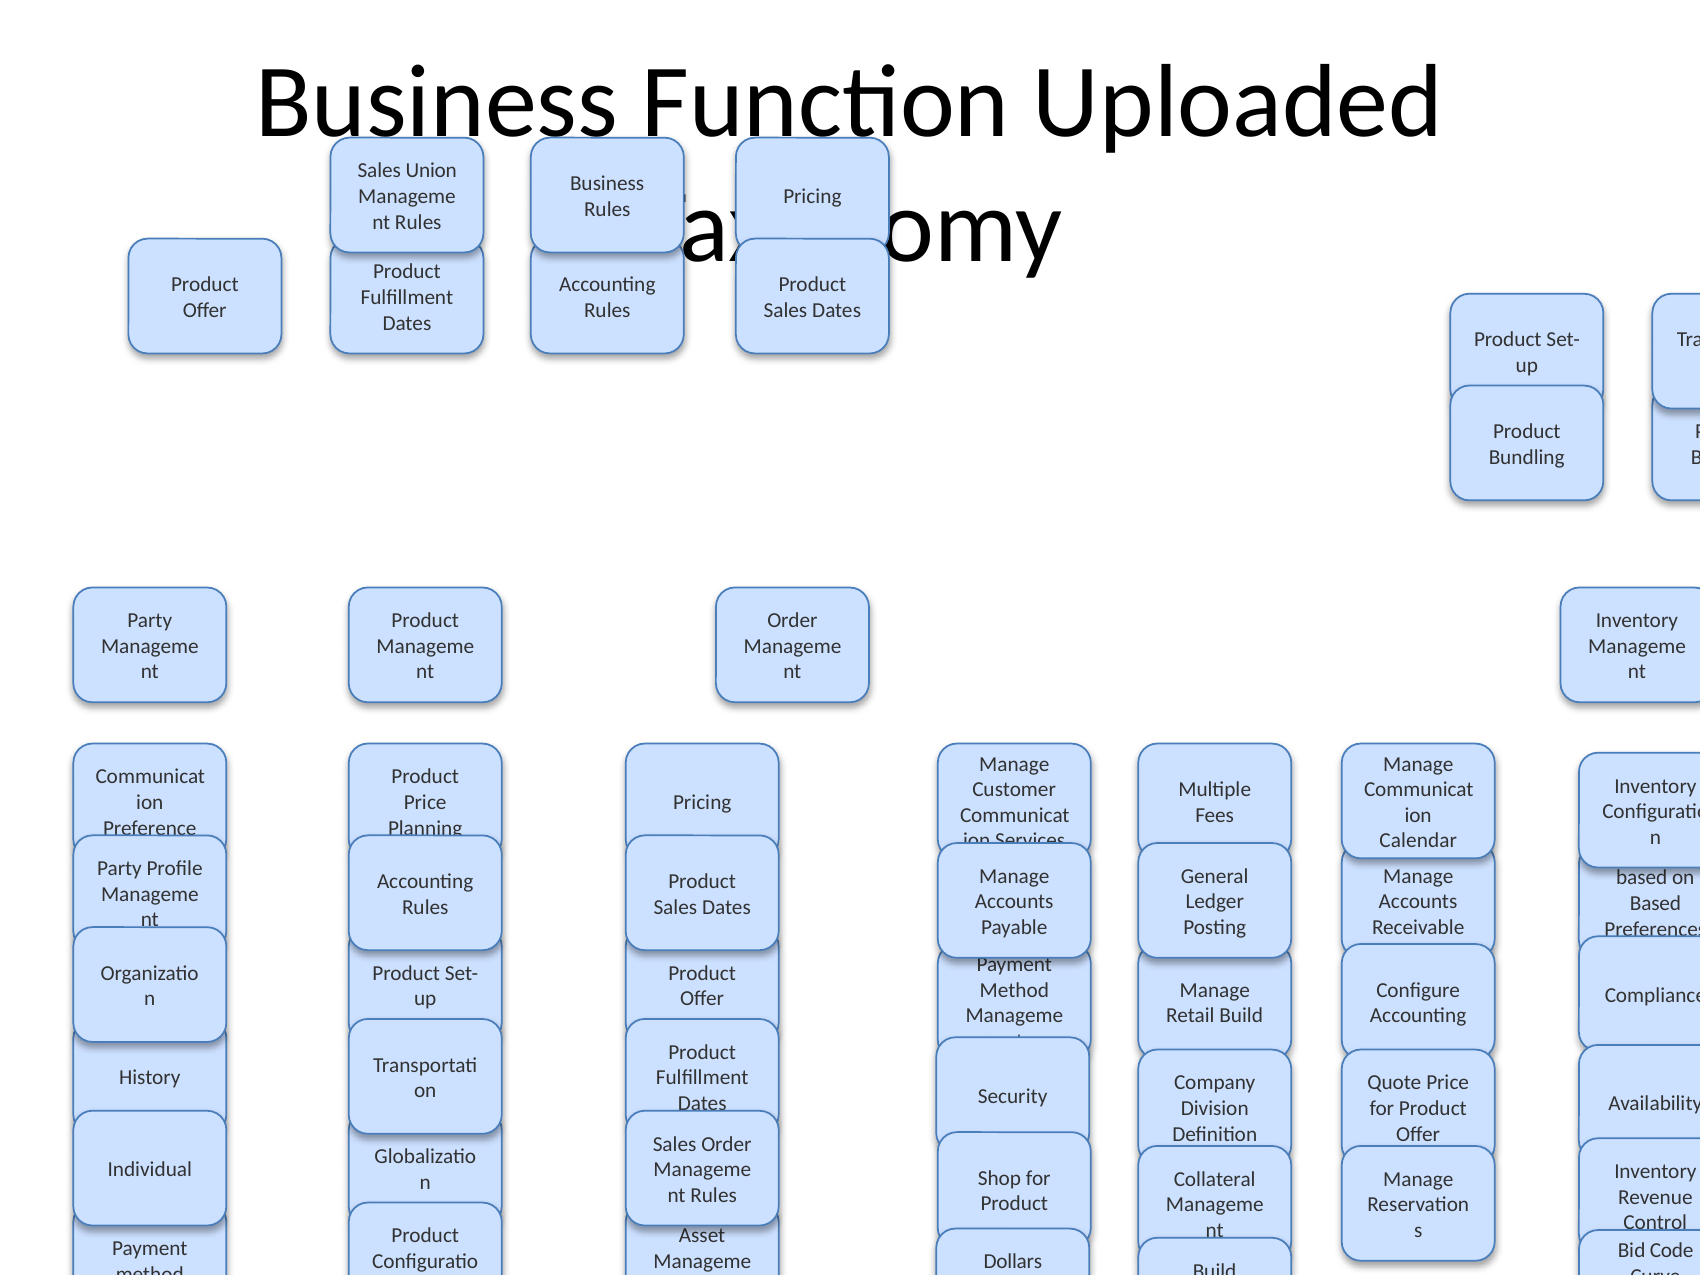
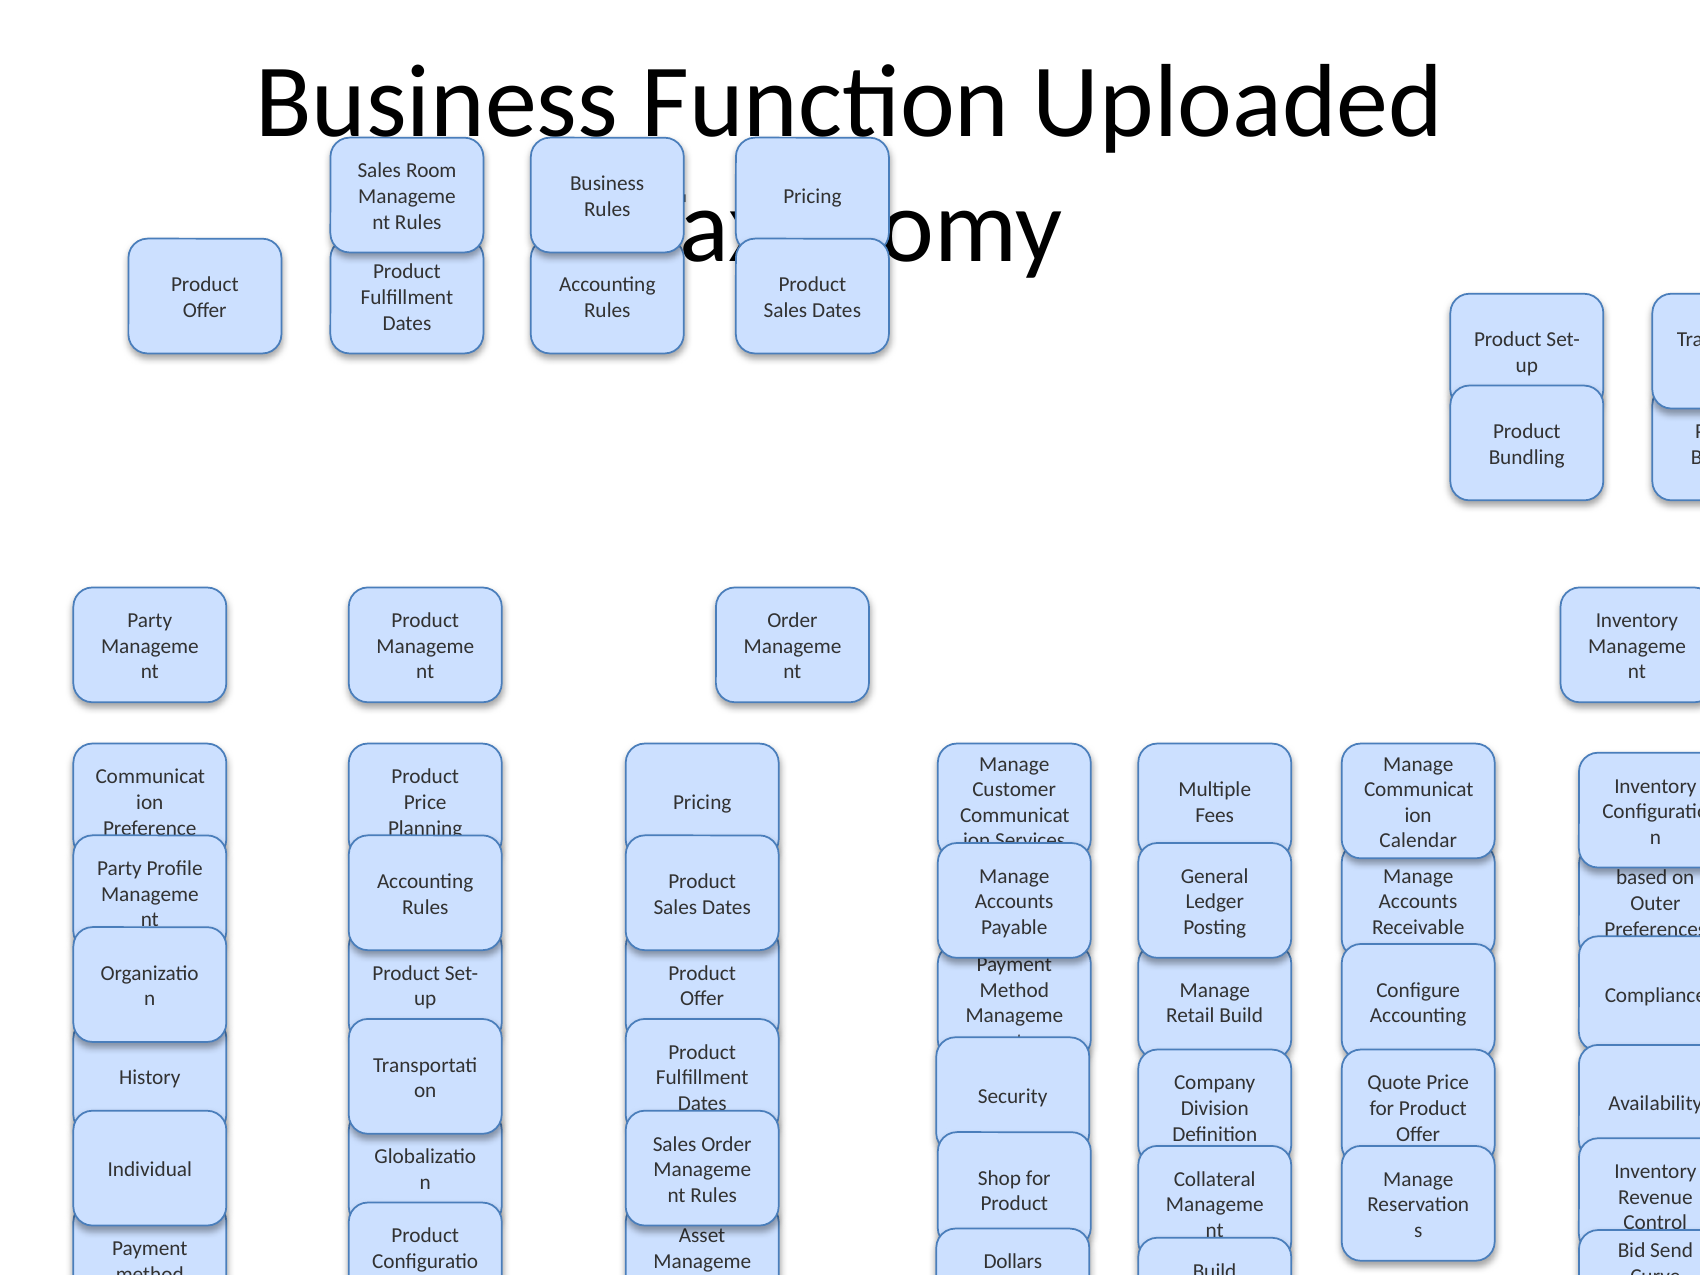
Union: Union -> Room
Based at (1655, 903): Based -> Outer
Code: Code -> Send
